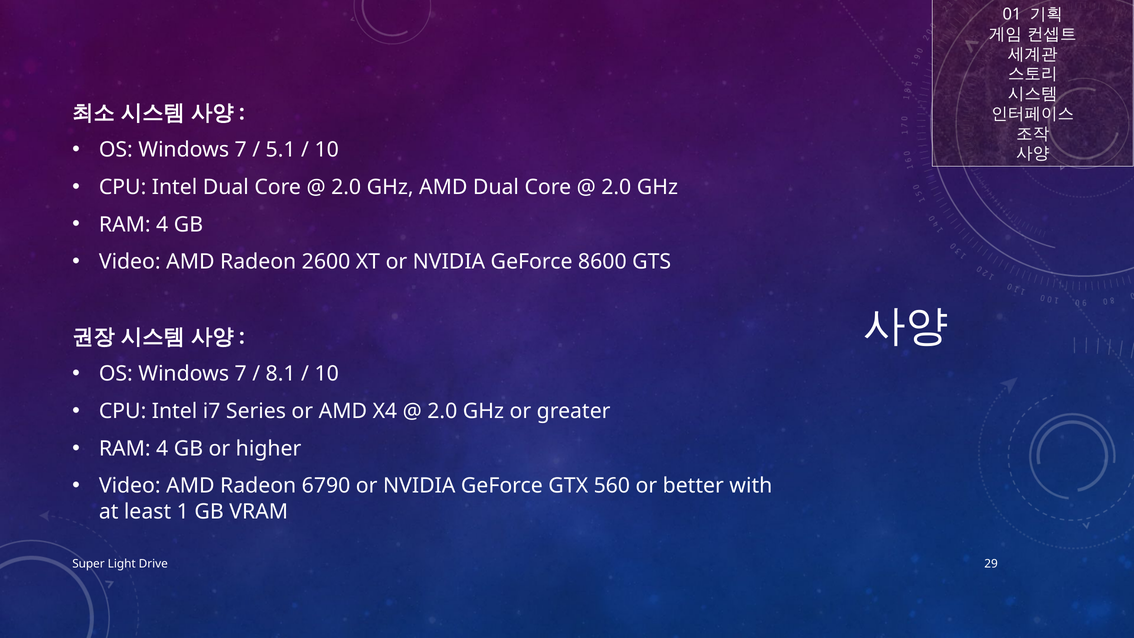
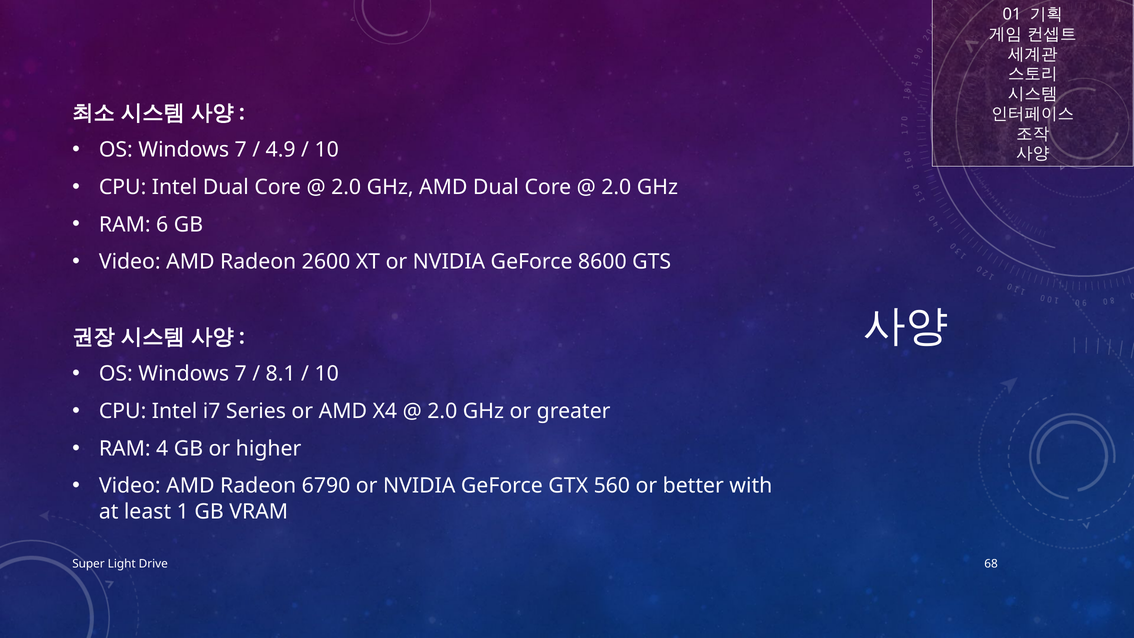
5.1: 5.1 -> 4.9
4 at (162, 225): 4 -> 6
29: 29 -> 68
